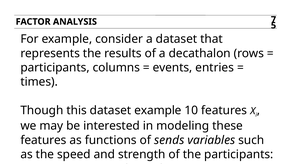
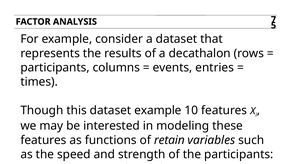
sends: sends -> retain
